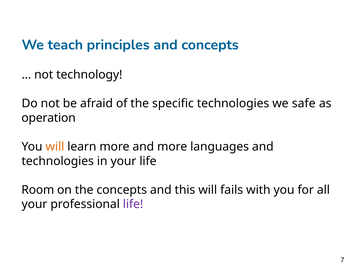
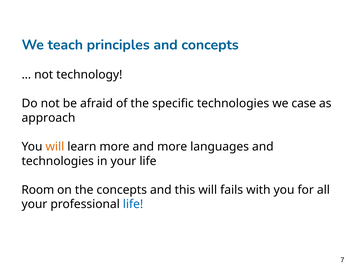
safe: safe -> case
operation: operation -> approach
life at (133, 204) colour: purple -> blue
